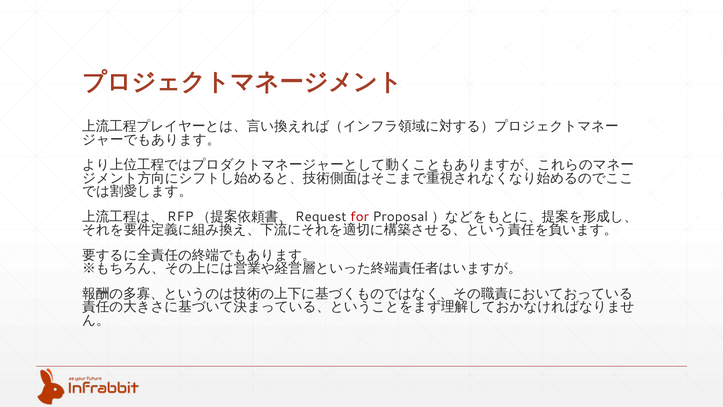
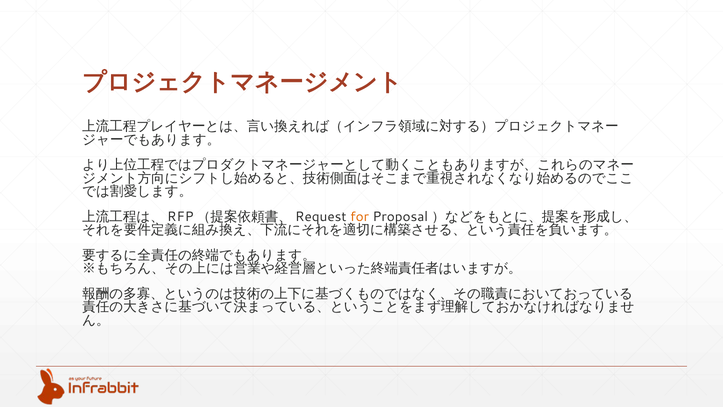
for colour: red -> orange
